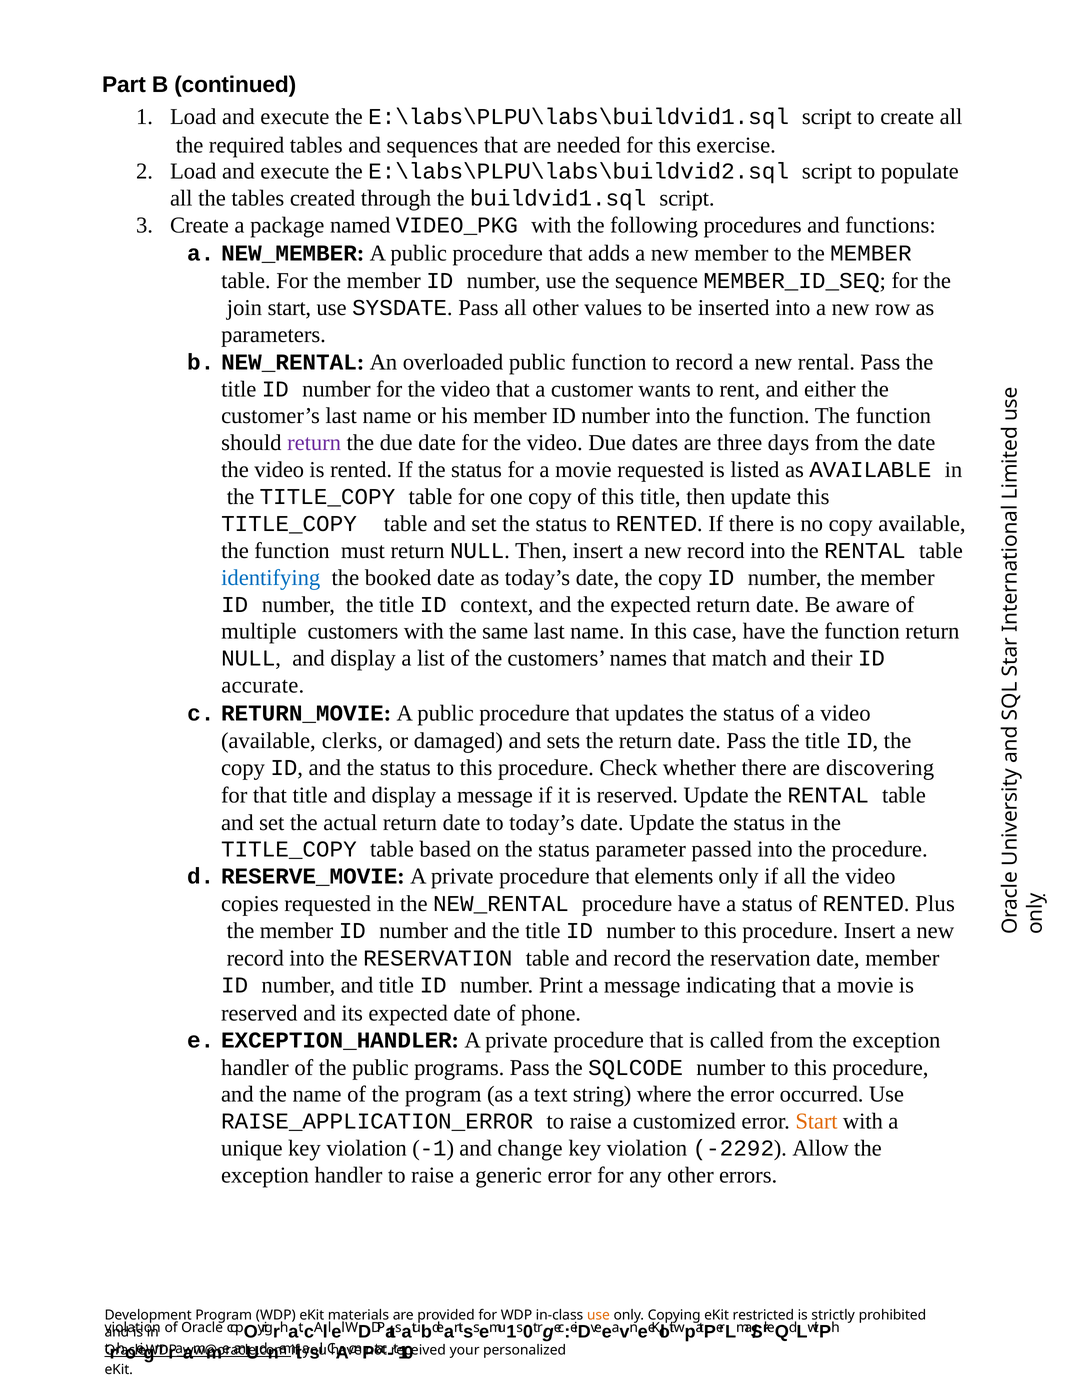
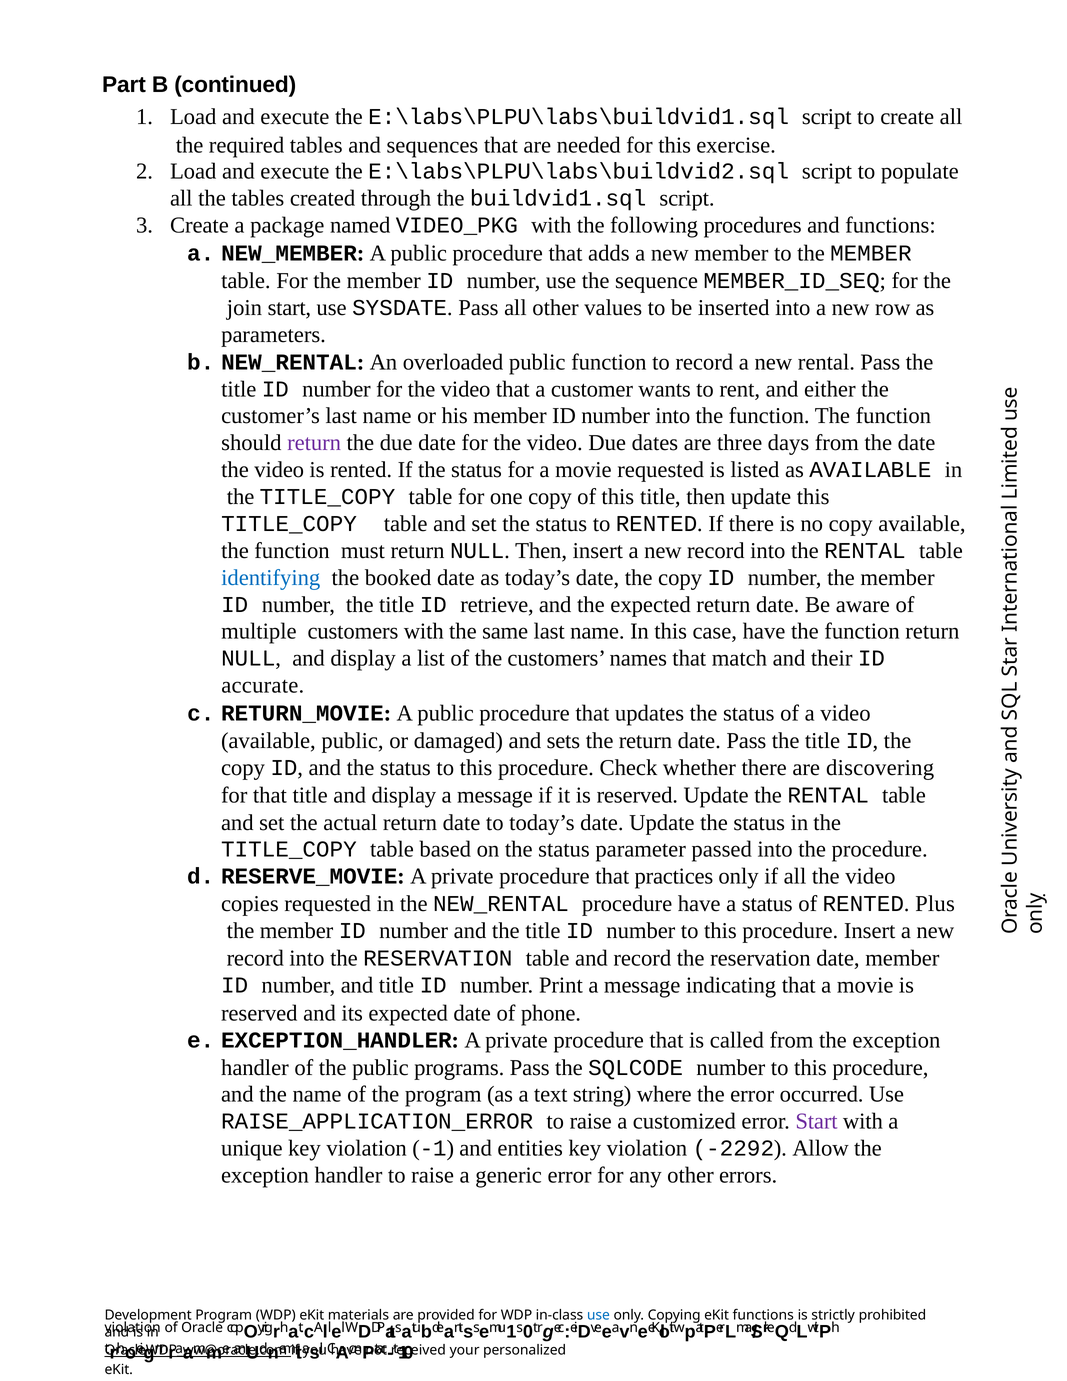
context: context -> retrieve
available clerks: clerks -> public
elements: elements -> practices
Start at (816, 1121) colour: orange -> purple
change: change -> entities
use at (598, 1315) colour: orange -> blue
eKit restricted: restricted -> functions
